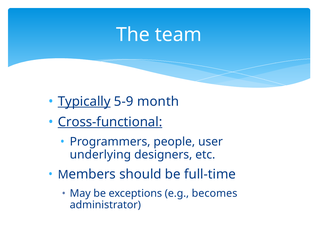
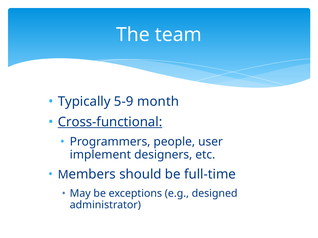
Typically underline: present -> none
underlying: underlying -> implement
becomes: becomes -> designed
